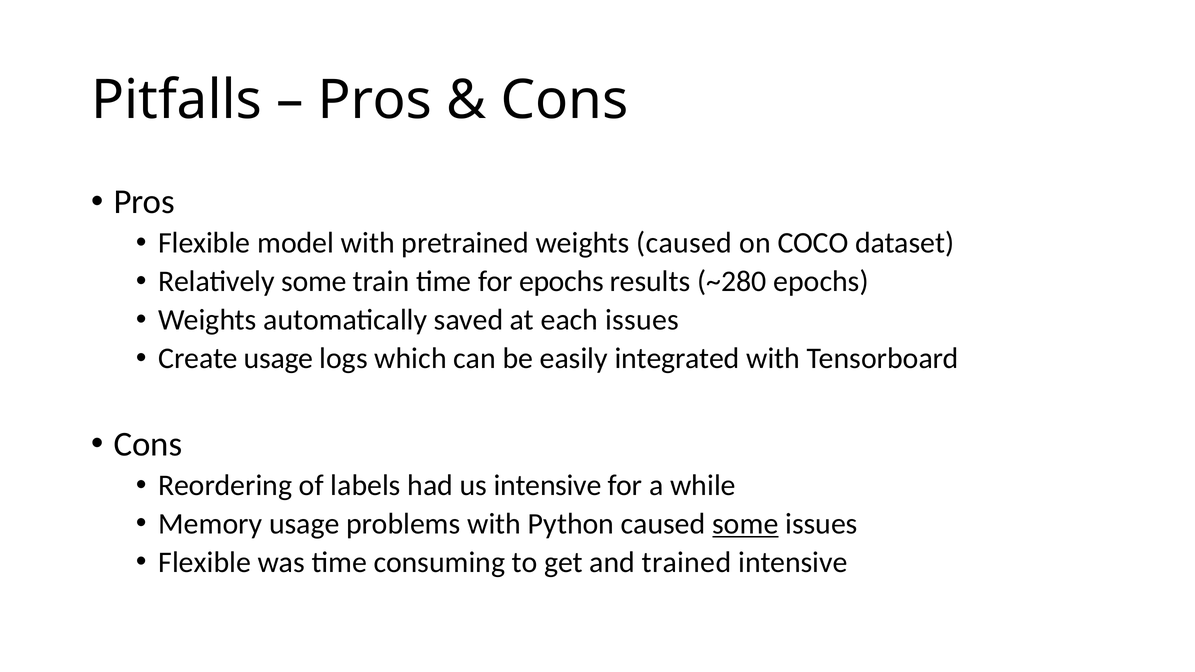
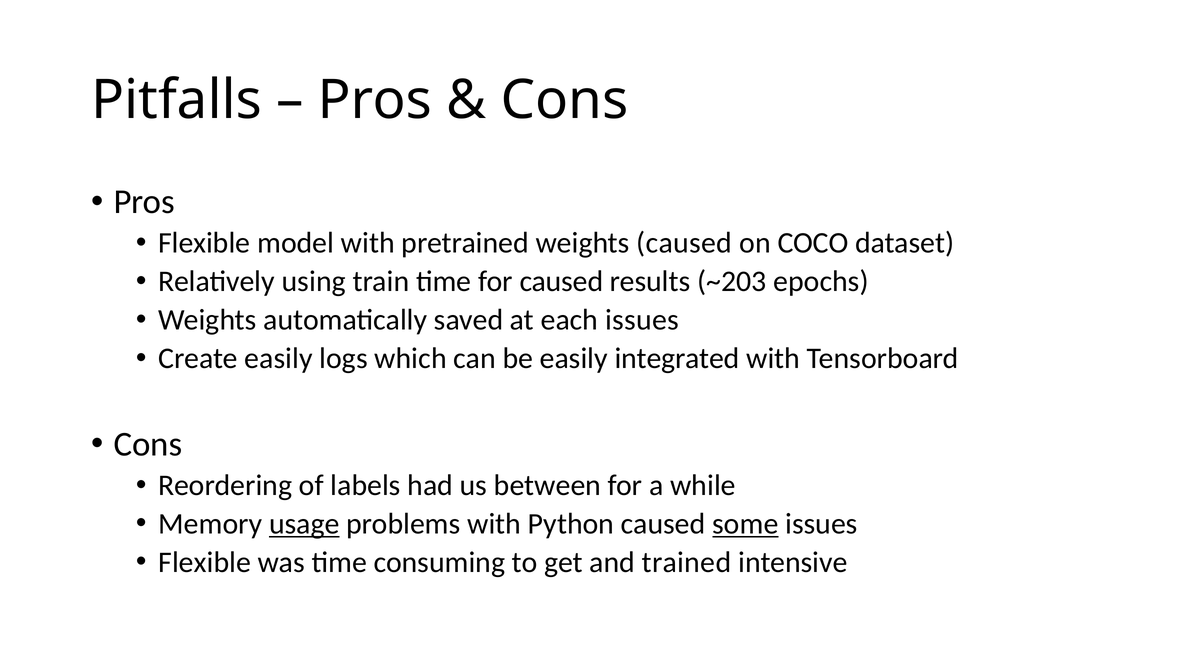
Relatively some: some -> using
for epochs: epochs -> caused
~280: ~280 -> ~203
Create usage: usage -> easily
us intensive: intensive -> between
usage at (304, 524) underline: none -> present
